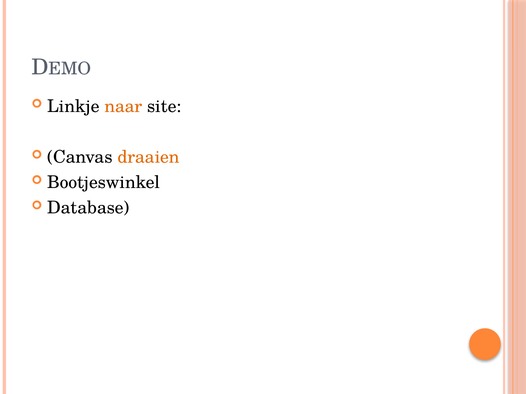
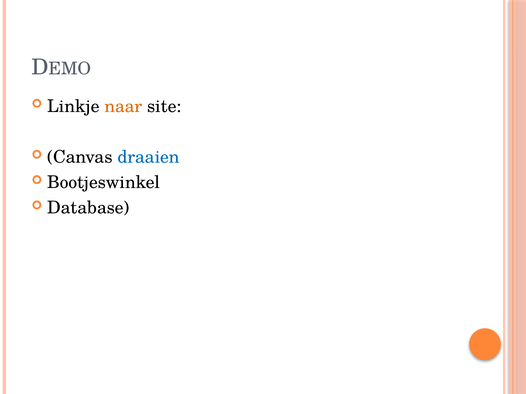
draaien colour: orange -> blue
